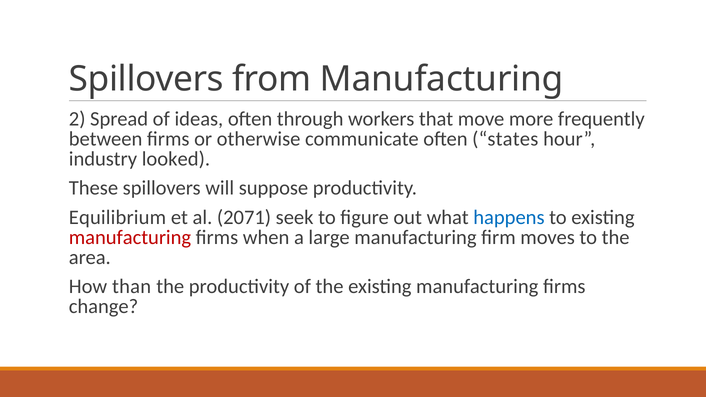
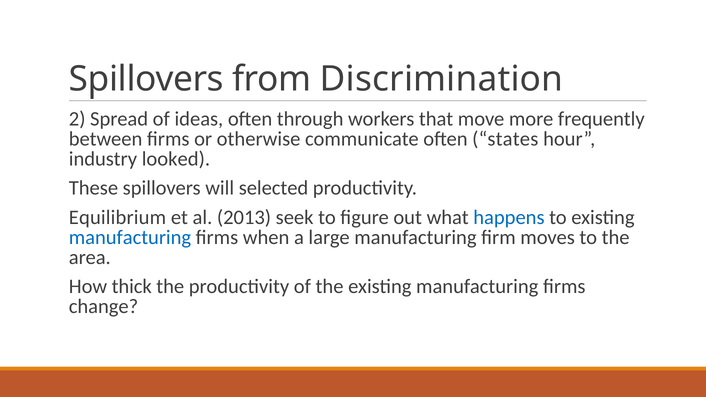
from Manufacturing: Manufacturing -> Discrimination
suppose: suppose -> selected
2071: 2071 -> 2013
manufacturing at (130, 237) colour: red -> blue
than: than -> thick
